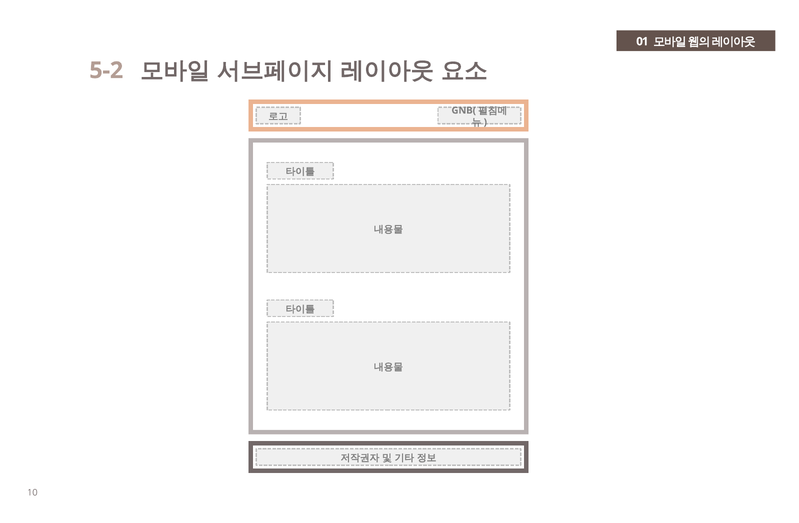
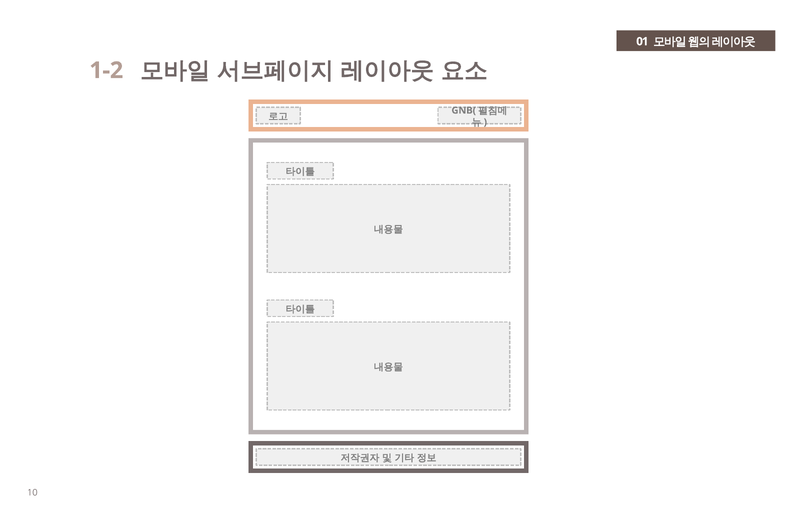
5-2: 5-2 -> 1-2
